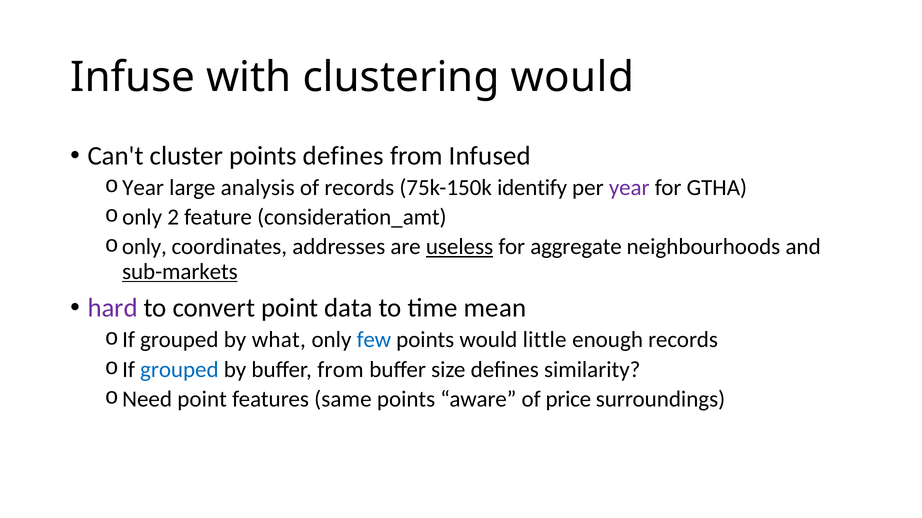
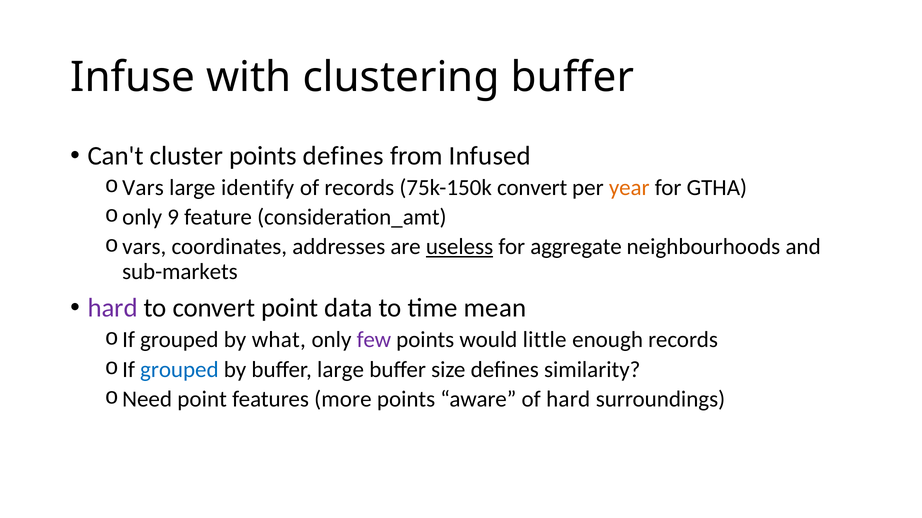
clustering would: would -> buffer
Year at (143, 188): Year -> Vars
analysis: analysis -> identify
75k-150k identify: identify -> convert
year at (629, 188) colour: purple -> orange
2: 2 -> 9
only at (144, 247): only -> vars
sub-markets underline: present -> none
few colour: blue -> purple
buffer from: from -> large
same: same -> more
of price: price -> hard
